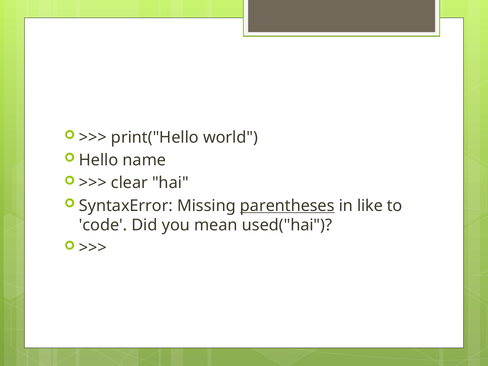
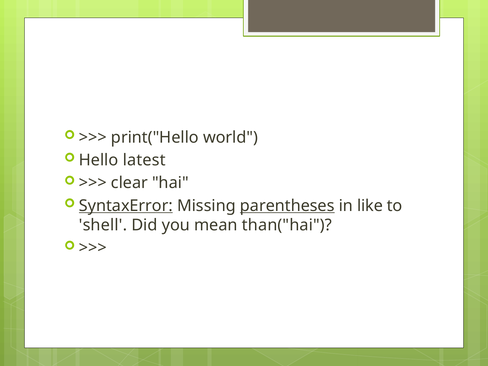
name: name -> latest
SyntaxError underline: none -> present
code: code -> shell
used("hai: used("hai -> than("hai
